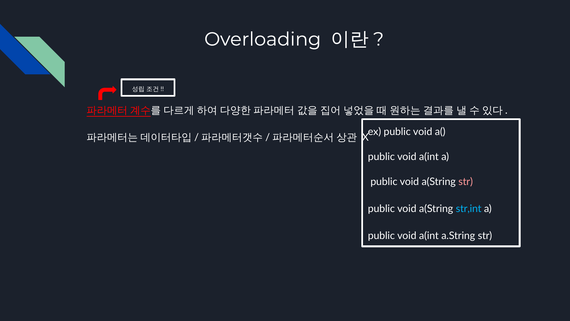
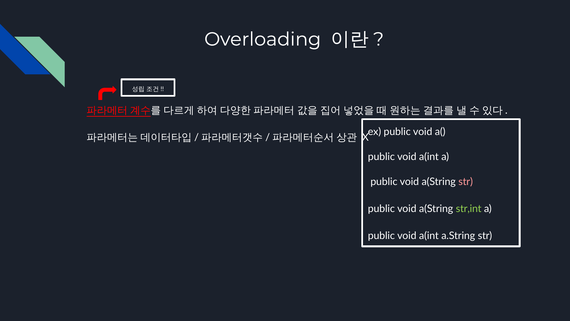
str,int colour: light blue -> light green
